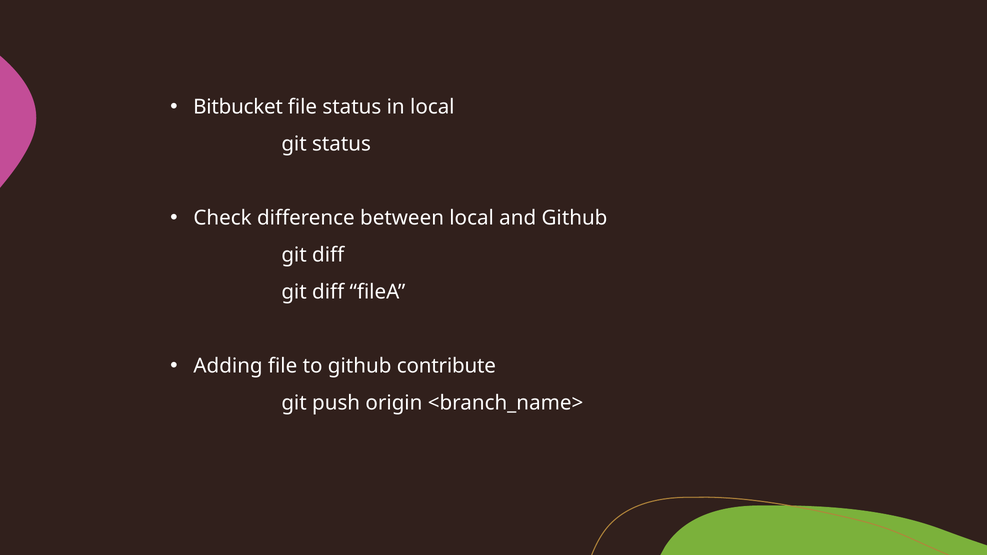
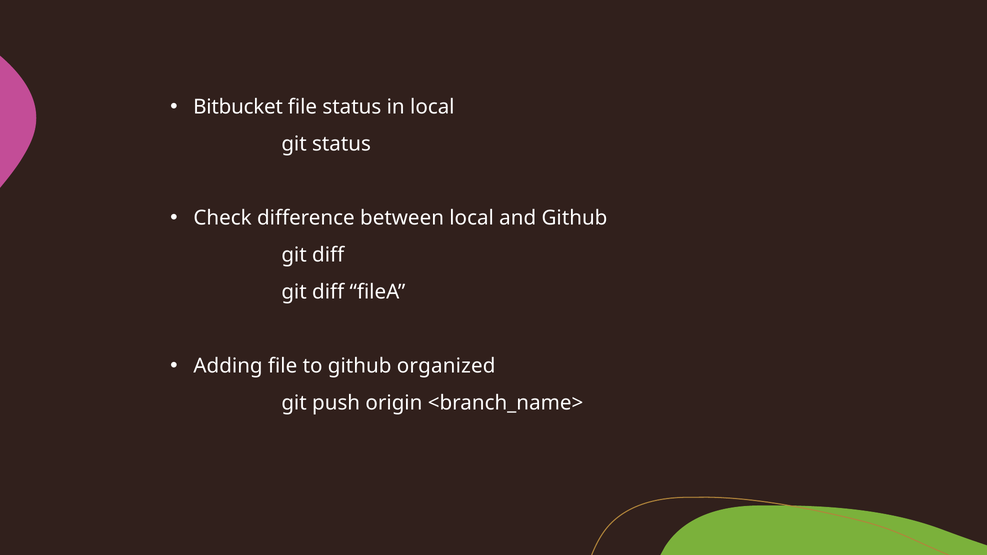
contribute: contribute -> organized
